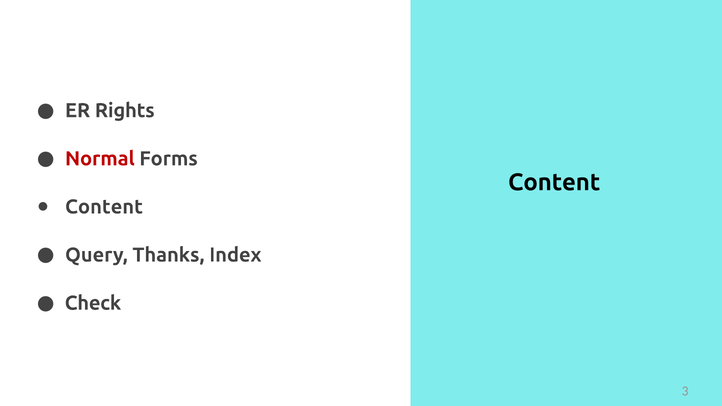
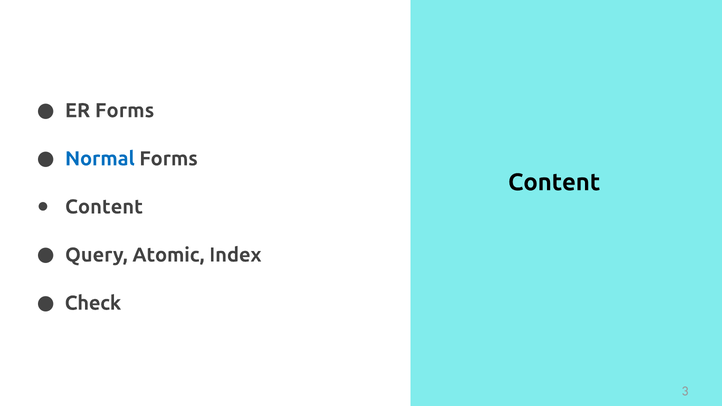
ER Rights: Rights -> Forms
Normal colour: red -> blue
Thanks: Thanks -> Atomic
